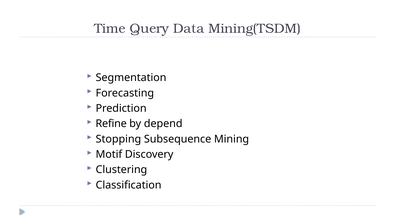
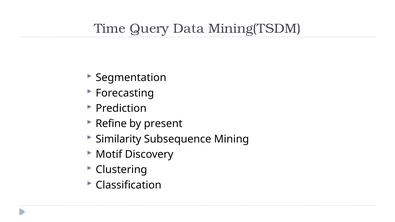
depend: depend -> present
Stopping: Stopping -> Similarity
